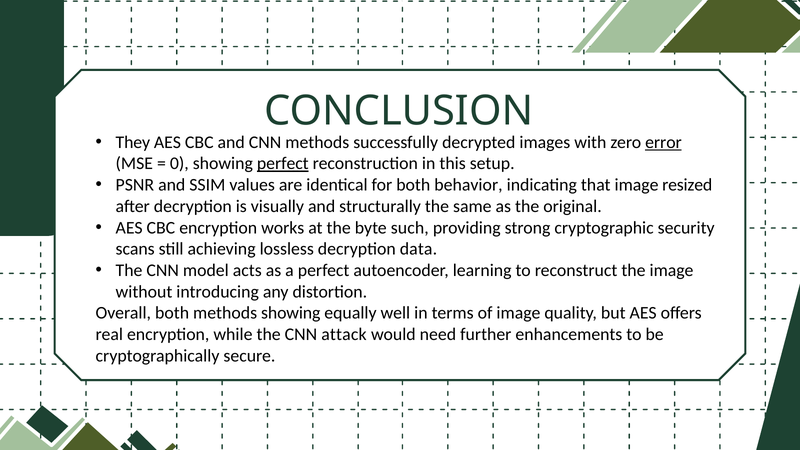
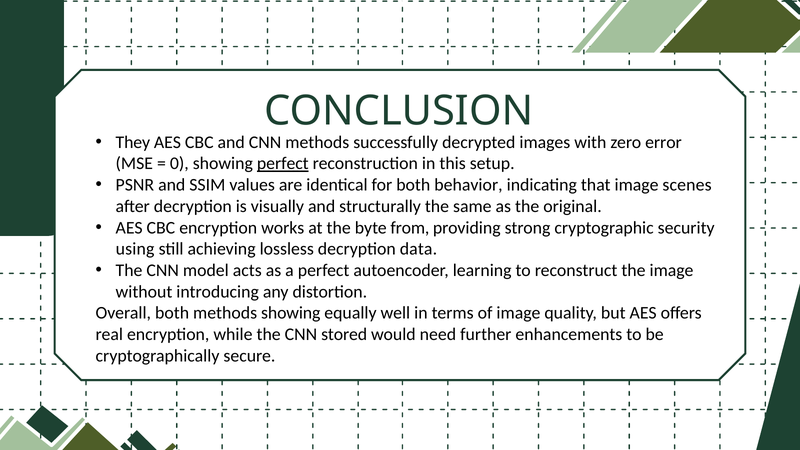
error underline: present -> none
resized: resized -> scenes
such: such -> from
scans: scans -> using
attack: attack -> stored
